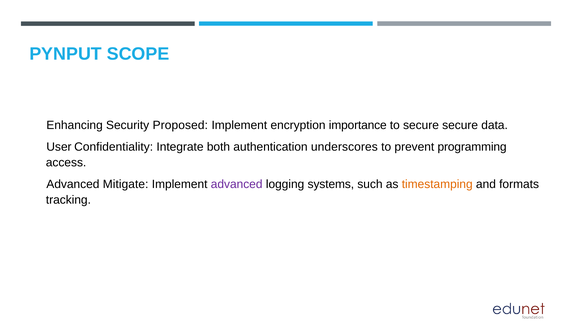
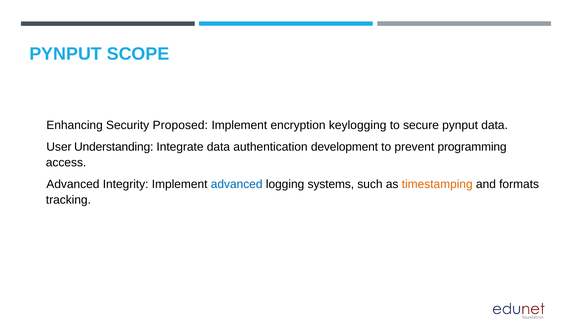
importance: importance -> keylogging
secure secure: secure -> pynput
Confidentiality: Confidentiality -> Understanding
Integrate both: both -> data
underscores: underscores -> development
Mitigate: Mitigate -> Integrity
advanced colour: purple -> blue
